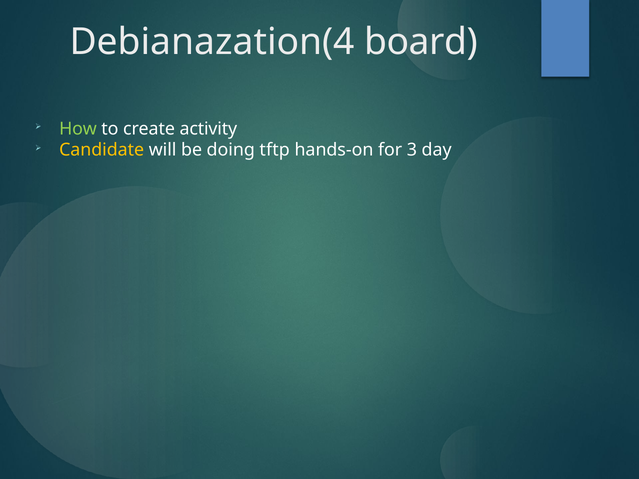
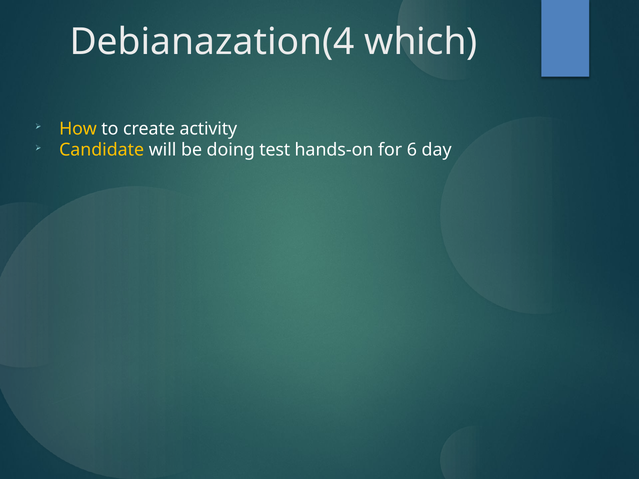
board: board -> which
How colour: light green -> yellow
tftp: tftp -> test
3: 3 -> 6
